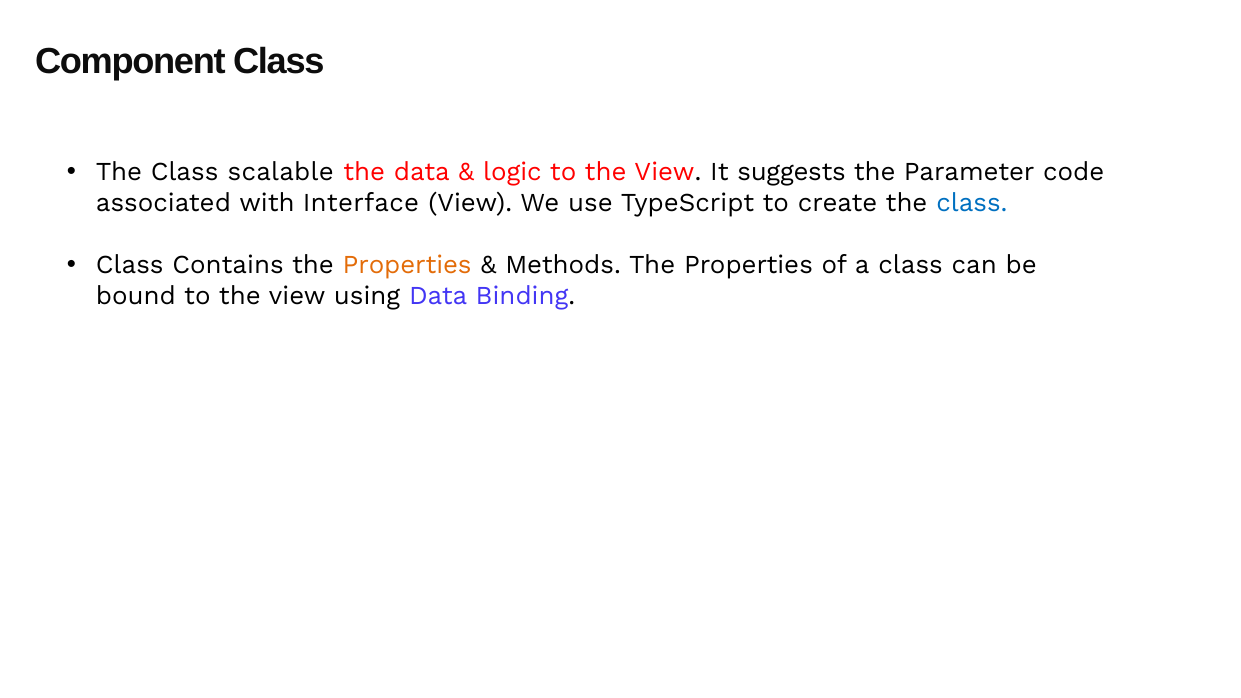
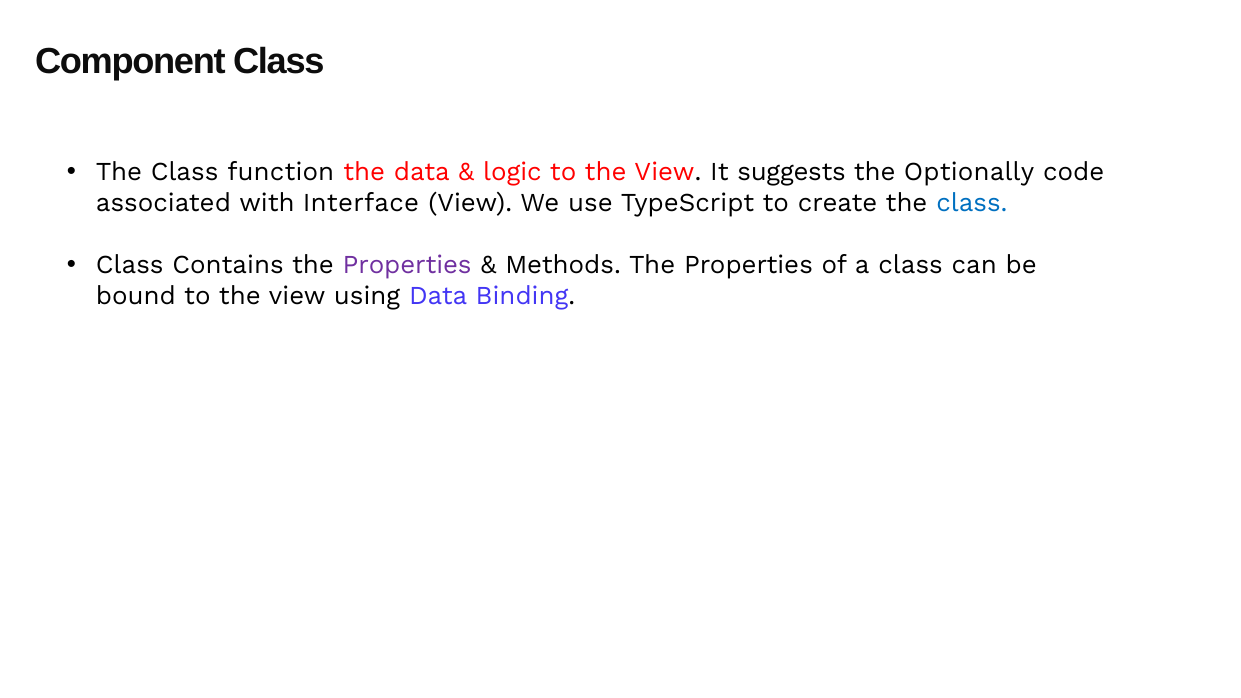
scalable: scalable -> function
Parameter: Parameter -> Optionally
Properties at (407, 265) colour: orange -> purple
